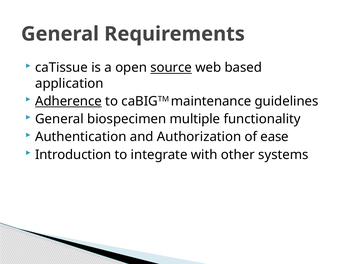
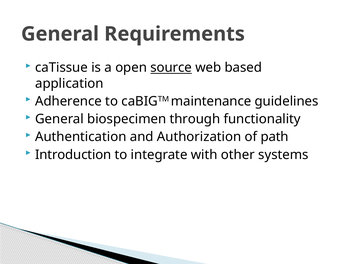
Adherence underline: present -> none
multiple: multiple -> through
ease: ease -> path
